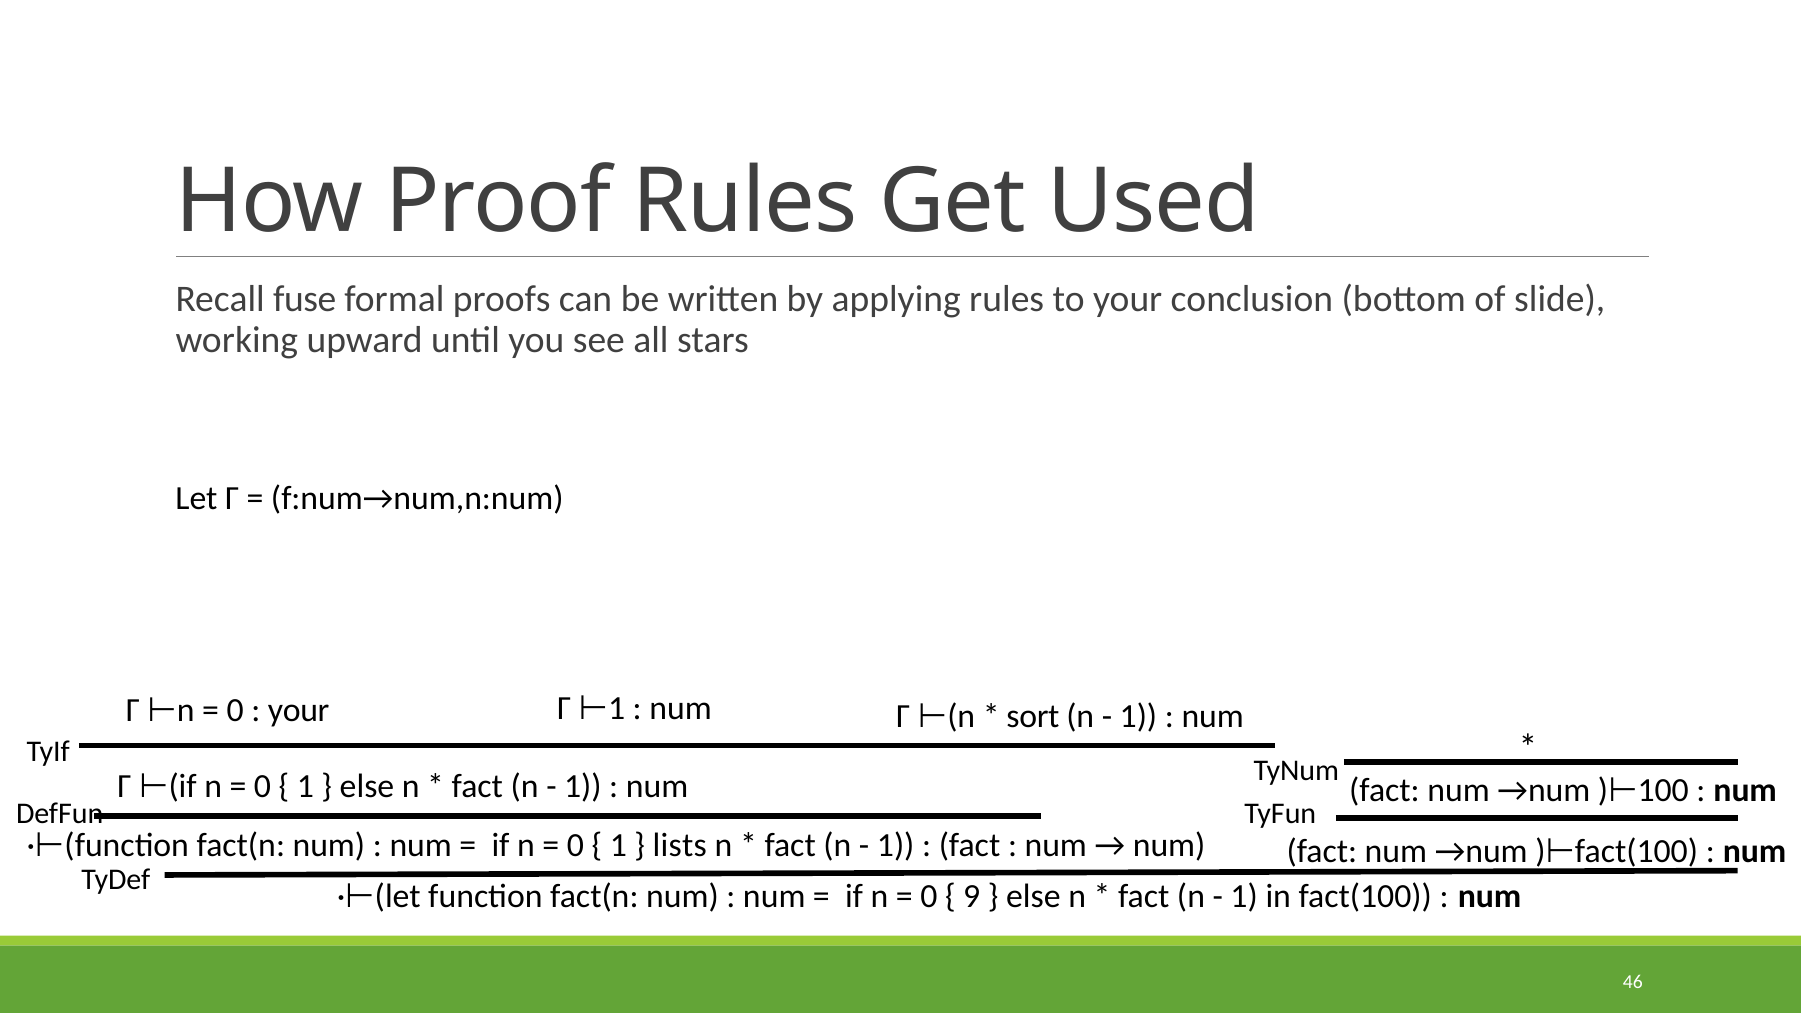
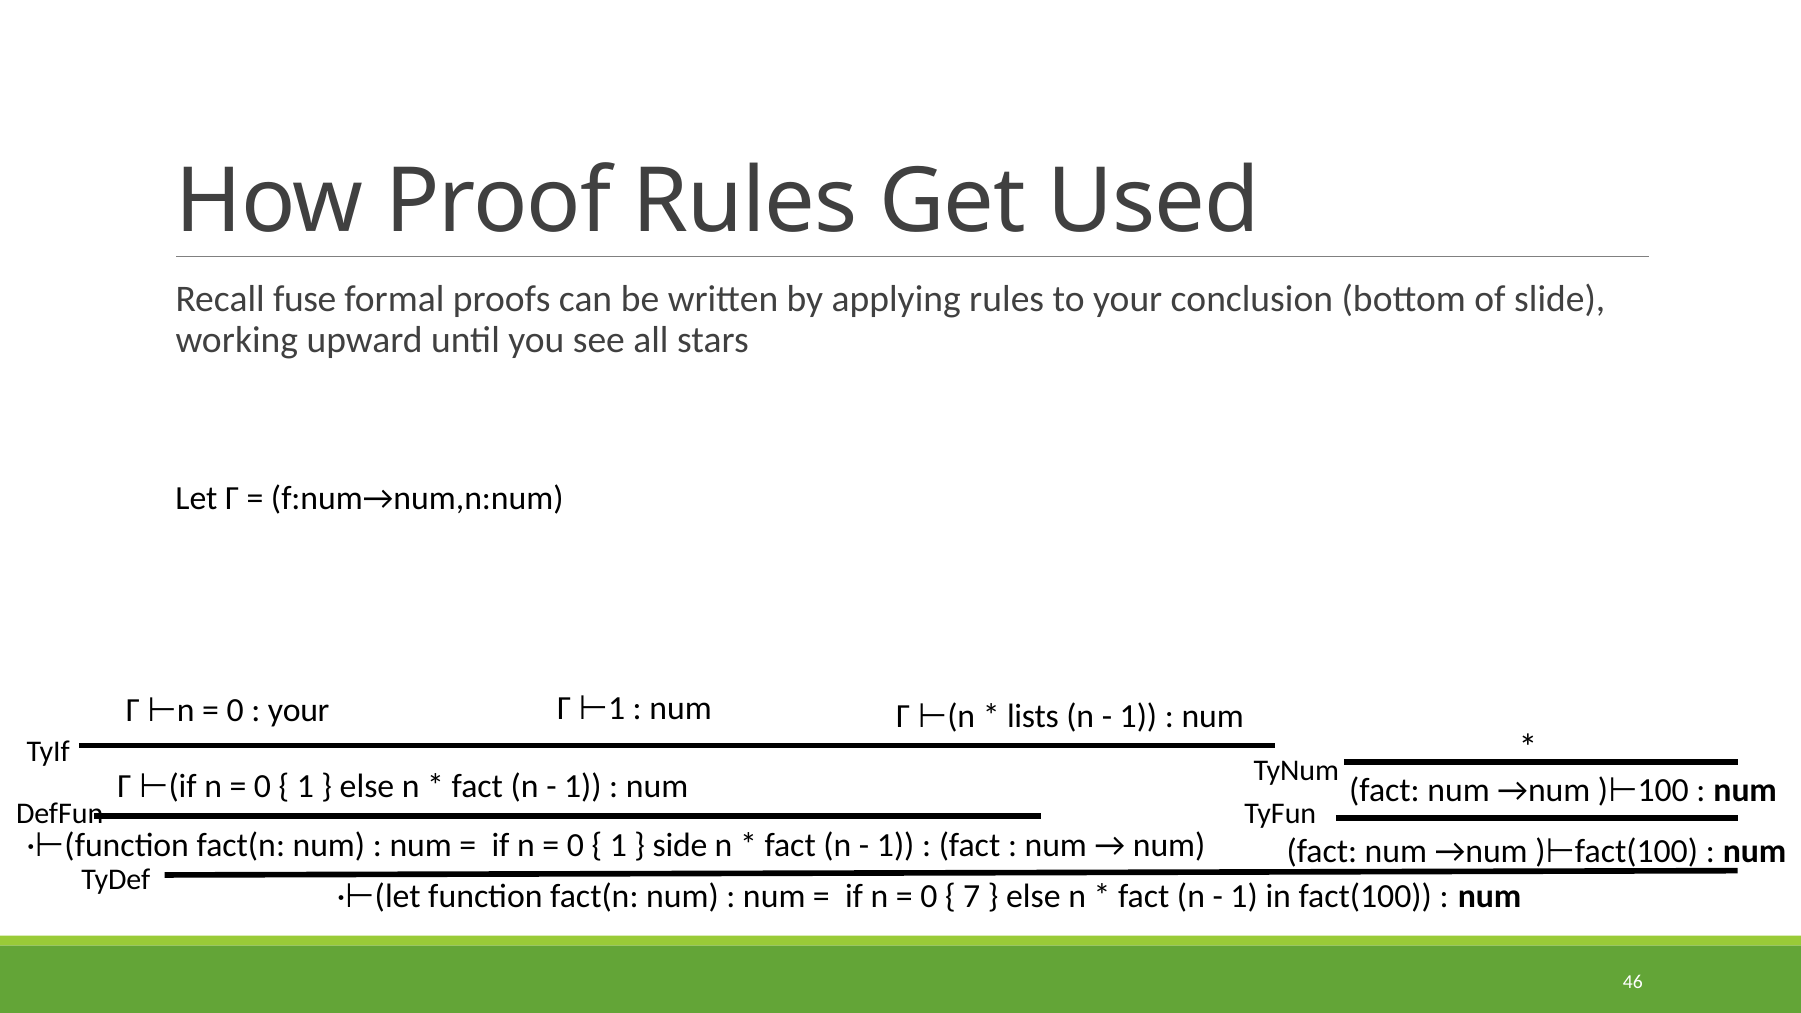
sort: sort -> lists
lists: lists -> side
9: 9 -> 7
